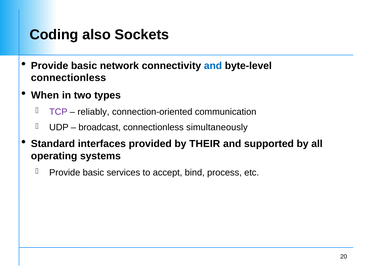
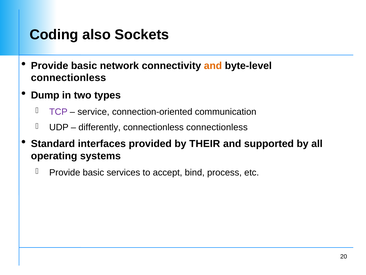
and at (213, 66) colour: blue -> orange
When: When -> Dump
reliably: reliably -> service
broadcast: broadcast -> differently
connectionless simultaneously: simultaneously -> connectionless
